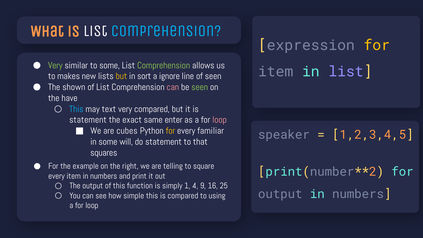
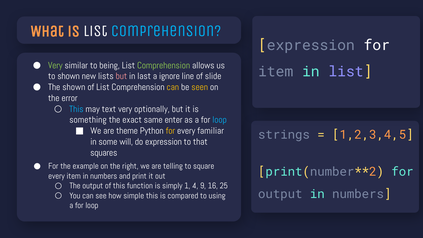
for at (377, 45) colour: yellow -> white
to some: some -> being
to makes: makes -> shown
but at (121, 76) colour: yellow -> pink
sort: sort -> last
of seen: seen -> slide
can at (173, 87) colour: pink -> yellow
seen at (200, 87) colour: light green -> yellow
have: have -> error
very compared: compared -> optionally
statement at (88, 120): statement -> something
loop at (220, 120) colour: pink -> light blue
cubes: cubes -> theme
speaker: speaker -> strings
do statement: statement -> expression
